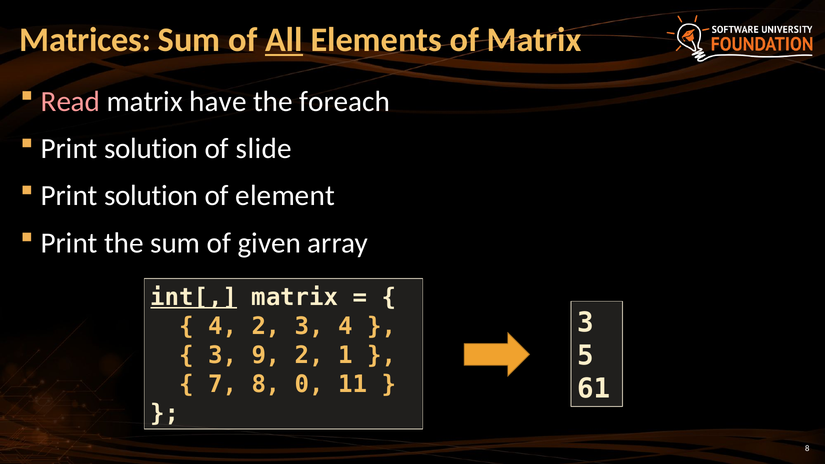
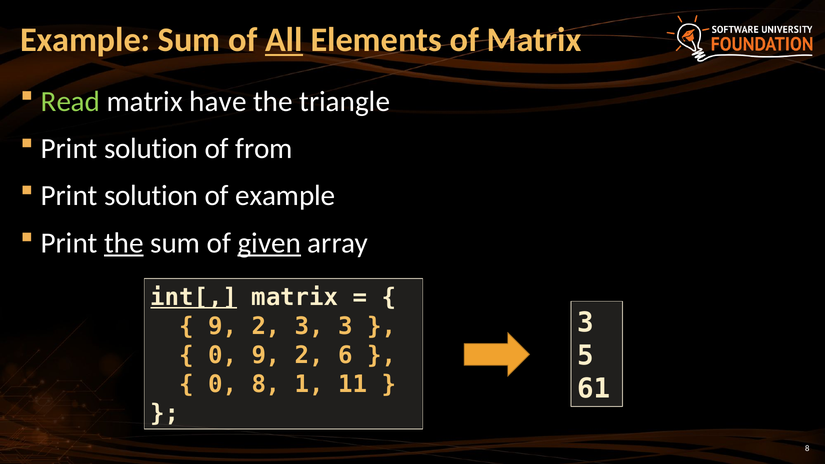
Matrices at (85, 40): Matrices -> Example
Read colour: pink -> light green
foreach: foreach -> triangle
slide: slide -> from
of element: element -> example
the at (124, 243) underline: none -> present
given underline: none -> present
4 at (223, 327): 4 -> 9
3 4: 4 -> 3
3 at (223, 355): 3 -> 0
1: 1 -> 6
7 at (223, 384): 7 -> 0
0: 0 -> 1
